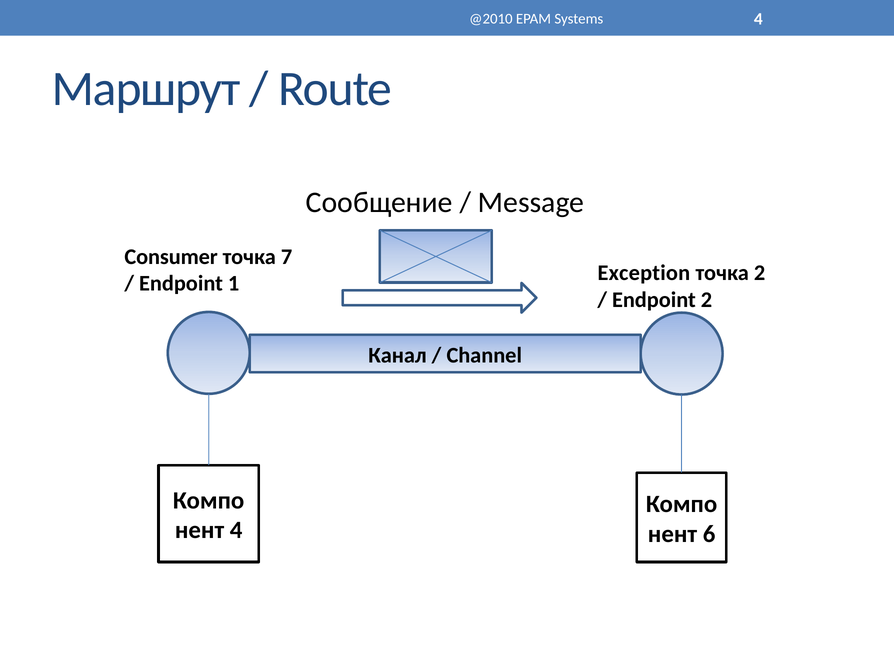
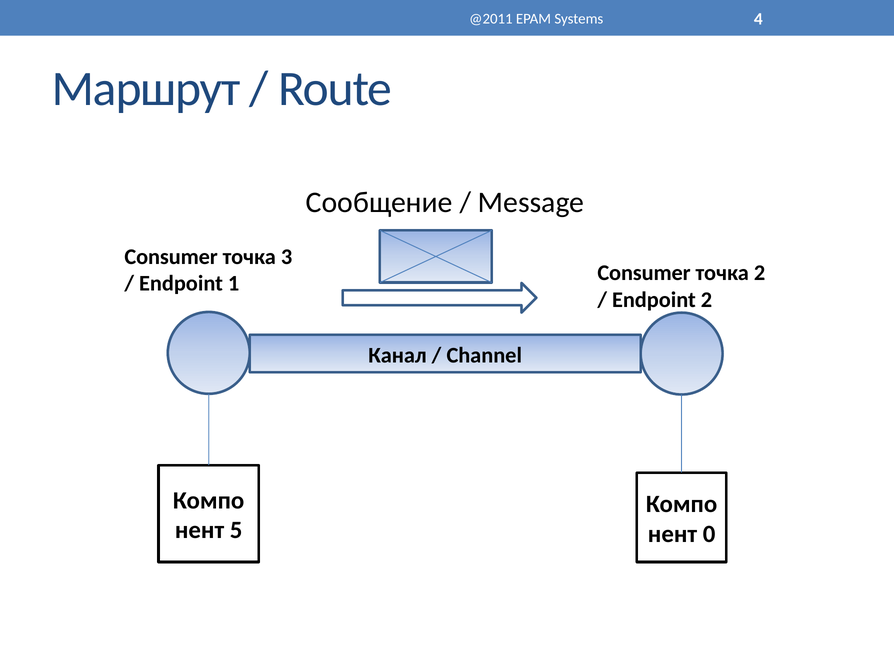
@2010: @2010 -> @2011
7: 7 -> 3
1 Exception: Exception -> Consumer
4 at (236, 531): 4 -> 5
6: 6 -> 0
